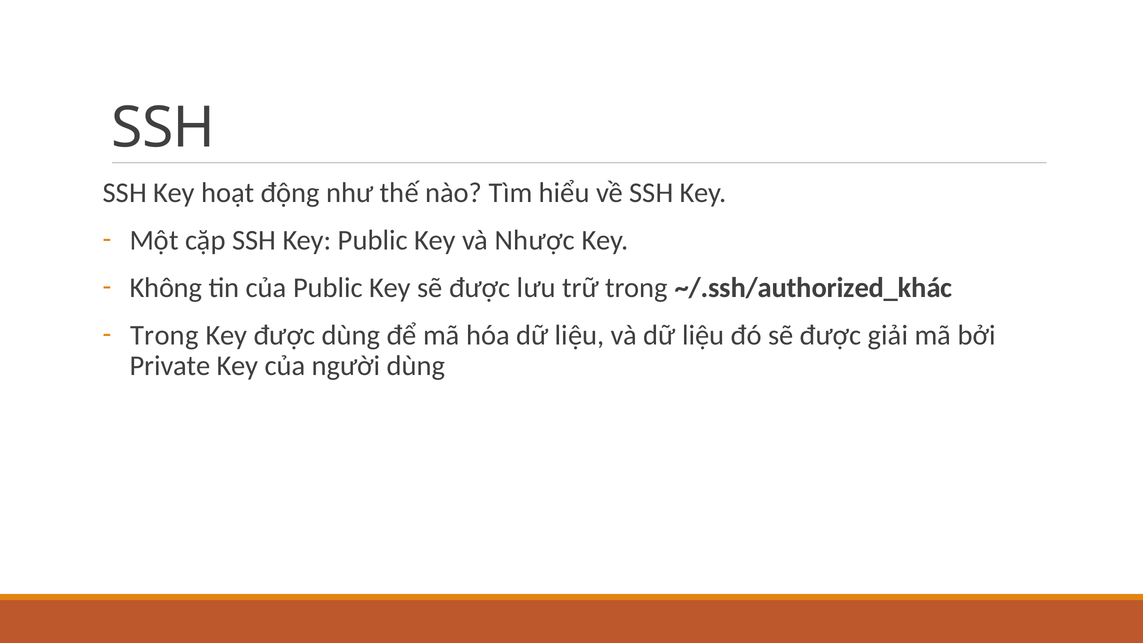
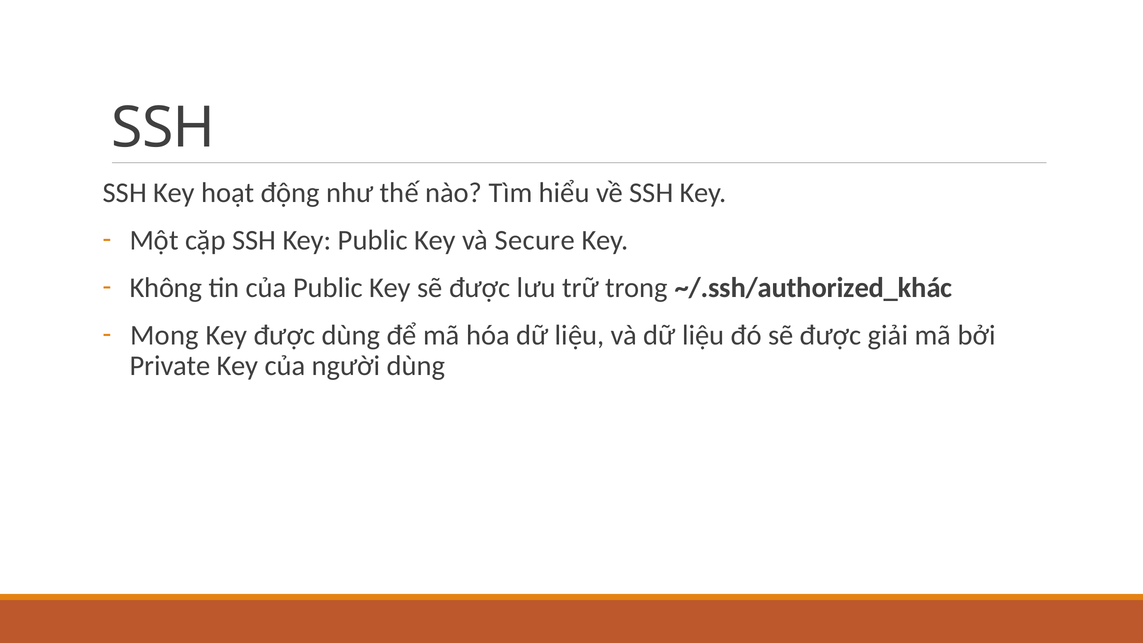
Nhược: Nhược -> Secure
Trong at (164, 335): Trong -> Mong
